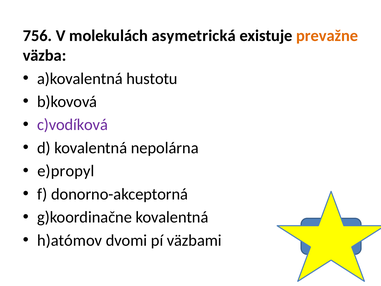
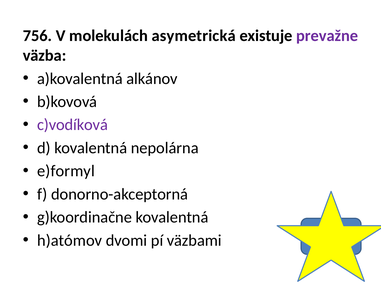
prevažne colour: orange -> purple
hustotu: hustotu -> alkánov
e)propyl: e)propyl -> e)formyl
